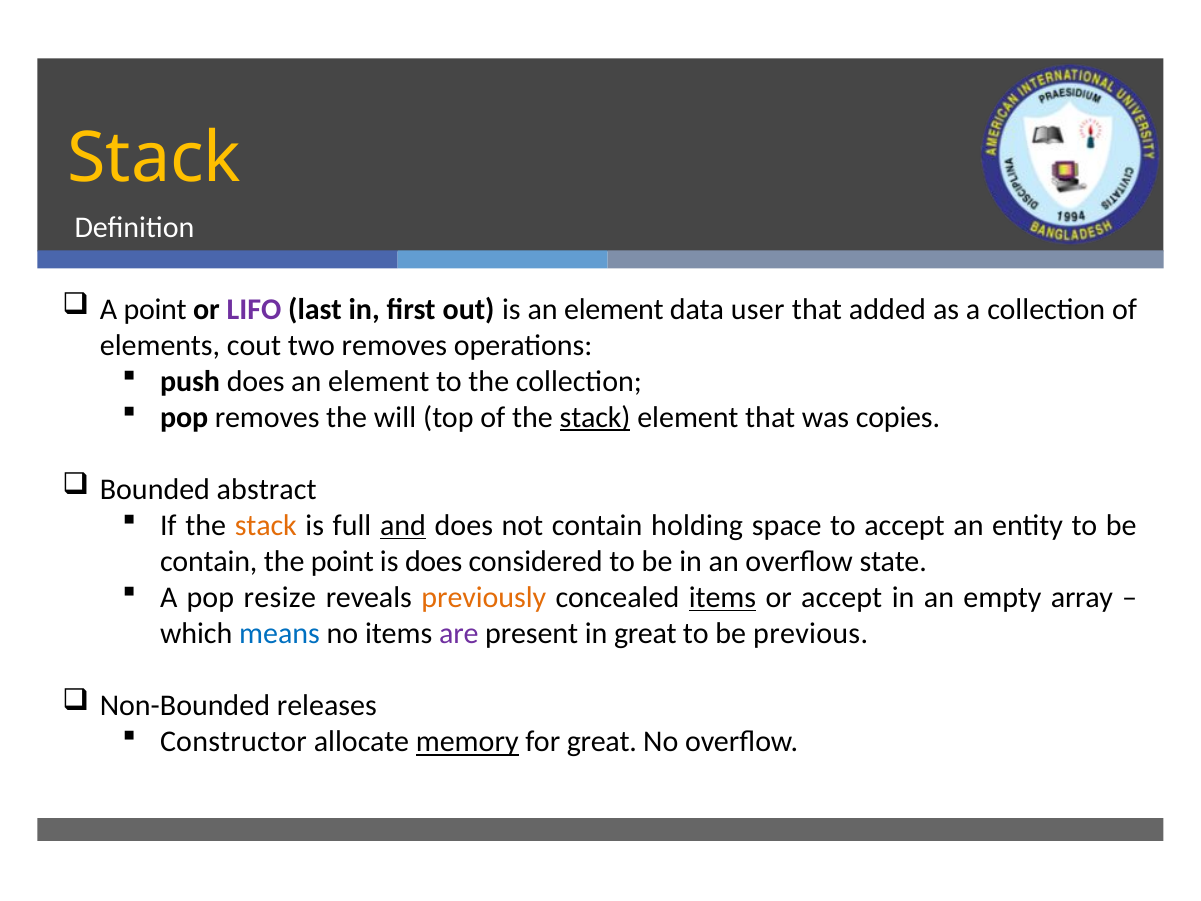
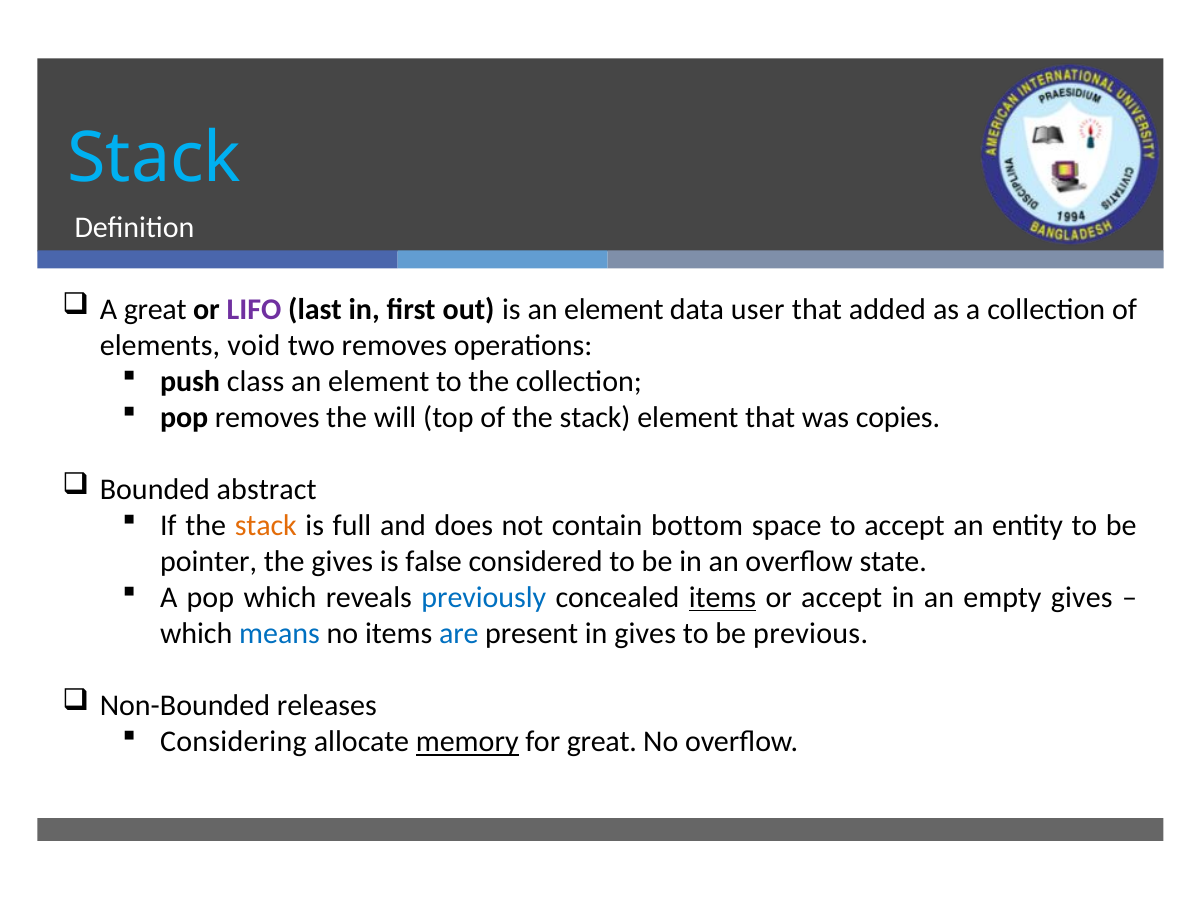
Stack at (154, 159) colour: yellow -> light blue
A point: point -> great
cout: cout -> void
push does: does -> class
stack at (595, 417) underline: present -> none
and underline: present -> none
holding: holding -> bottom
contain at (209, 561): contain -> pointer
the point: point -> gives
is does: does -> false
pop resize: resize -> which
previously colour: orange -> blue
empty array: array -> gives
are colour: purple -> blue
in great: great -> gives
Constructor: Constructor -> Considering
